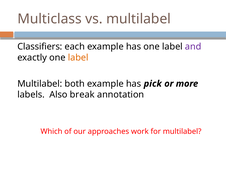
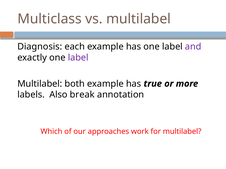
Classifiers: Classifiers -> Diagnosis
label at (78, 58) colour: orange -> purple
pick: pick -> true
